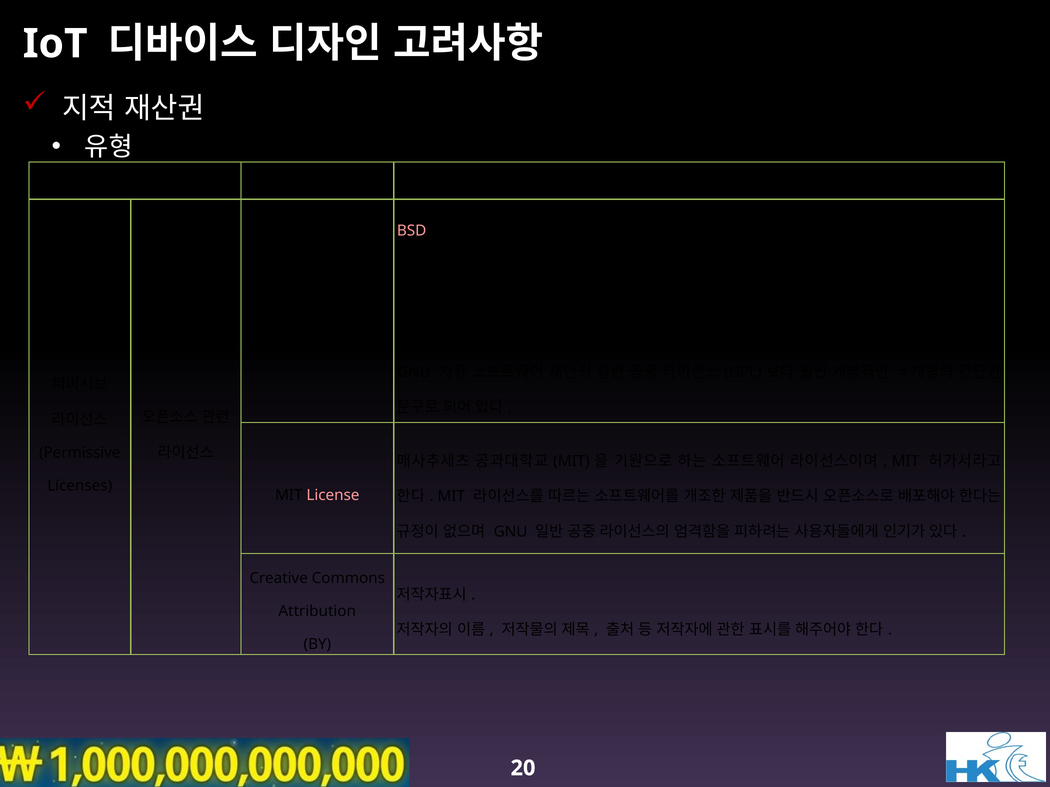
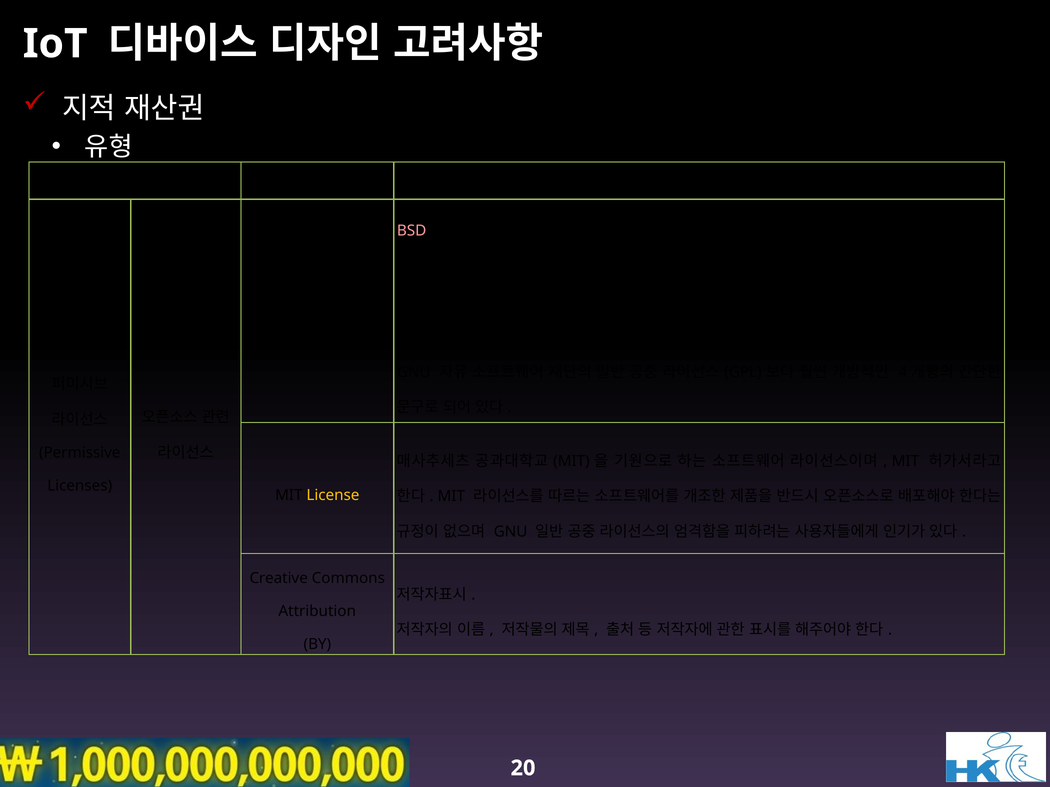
License at (333, 496) colour: pink -> yellow
